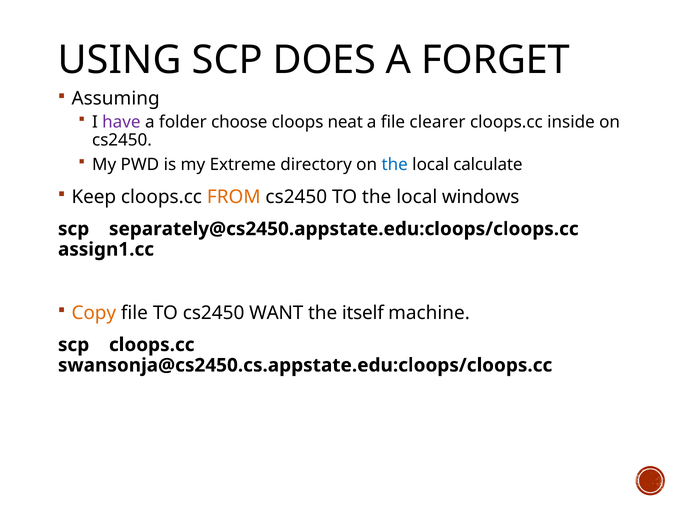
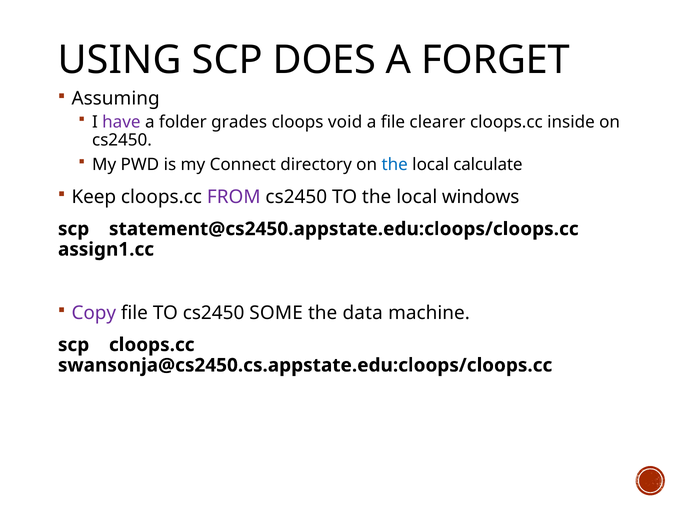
choose: choose -> grades
neat: neat -> void
Extreme: Extreme -> Connect
FROM colour: orange -> purple
separately@cs2450.appstate.edu:cloops/cloops.cc: separately@cs2450.appstate.edu:cloops/cloops.cc -> statement@cs2450.appstate.edu:cloops/cloops.cc
Copy colour: orange -> purple
WANT: WANT -> SOME
itself: itself -> data
